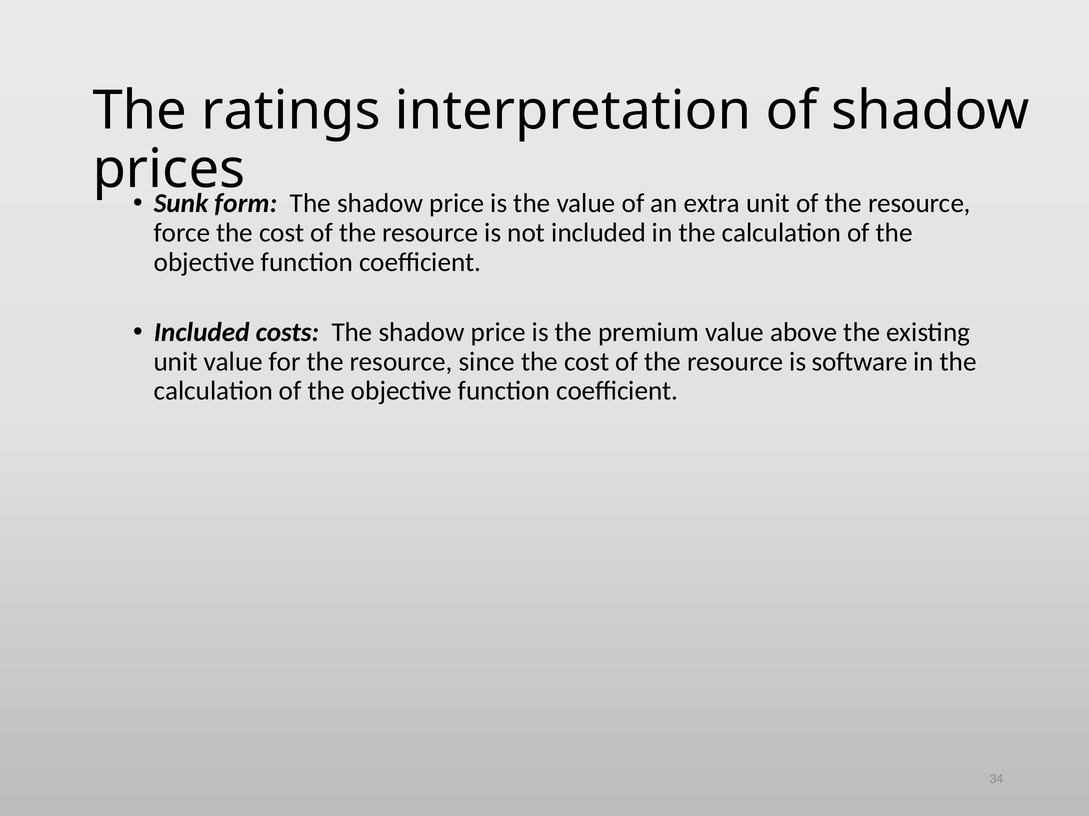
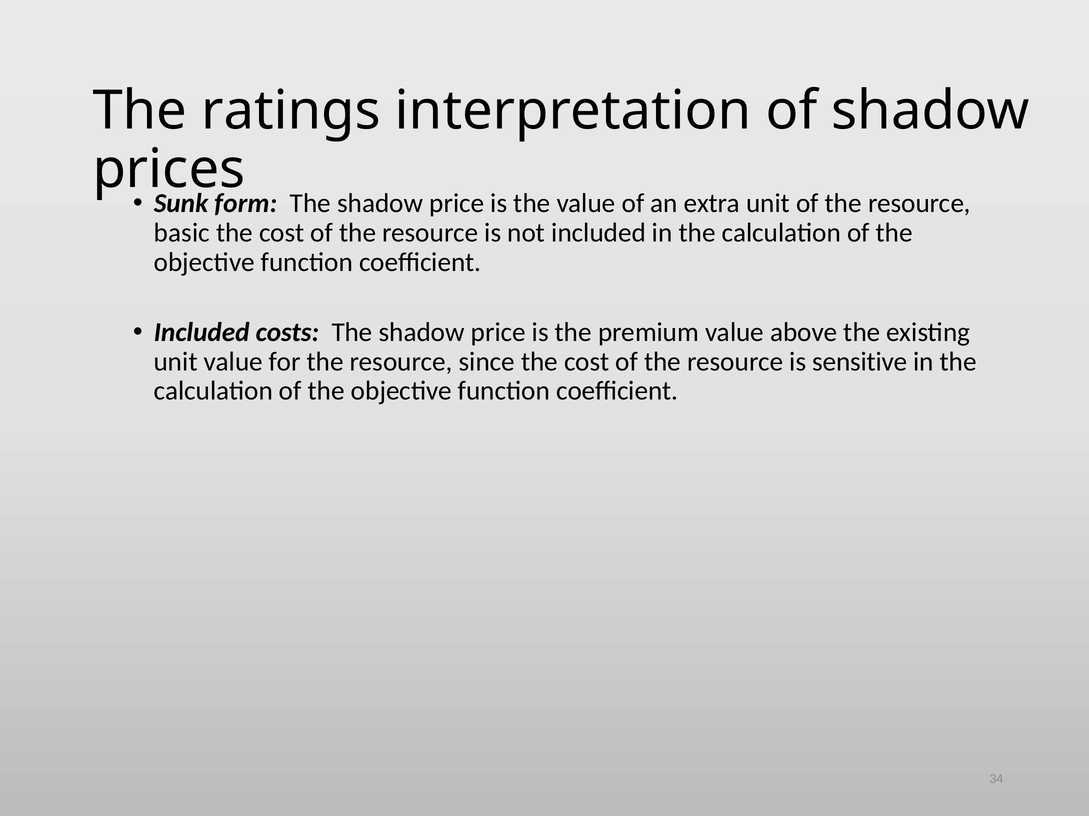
force: force -> basic
software: software -> sensitive
